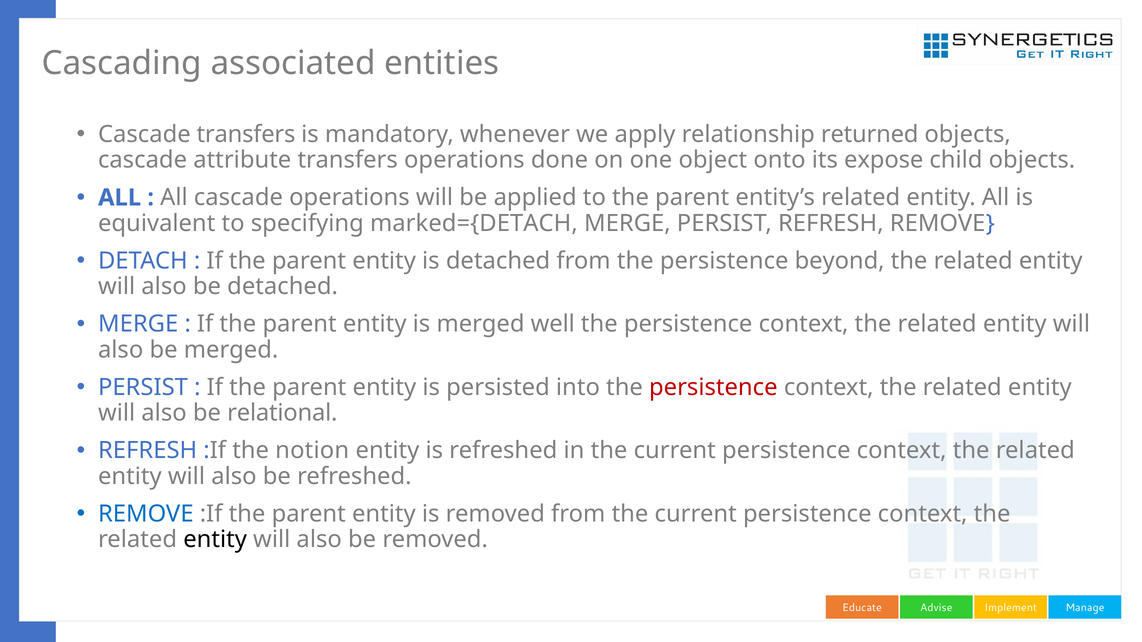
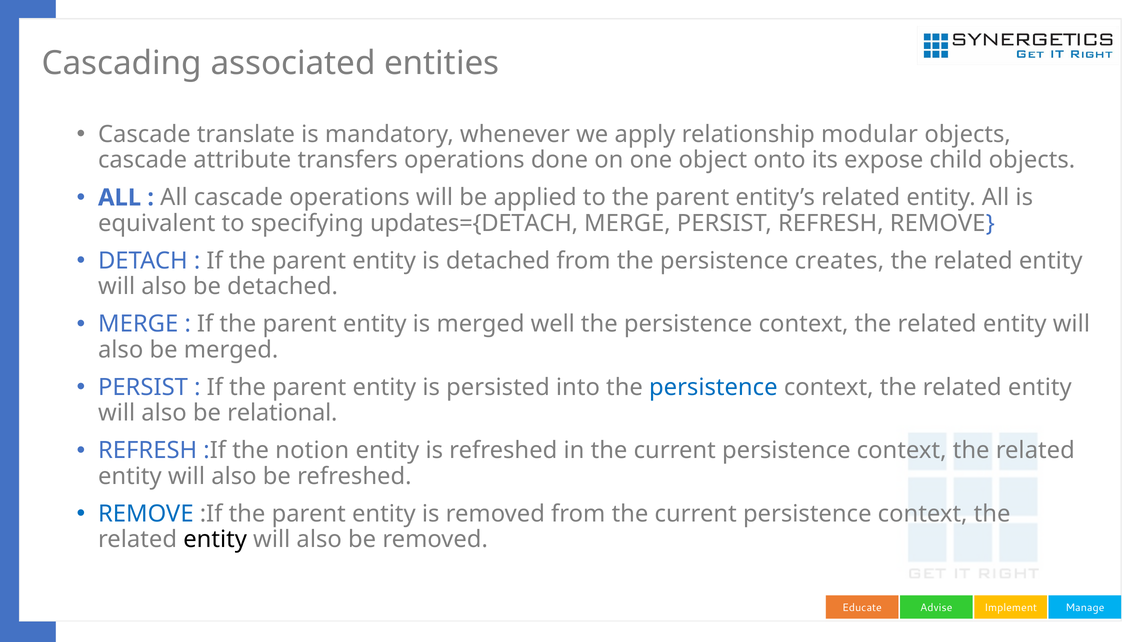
Cascade transfers: transfers -> translate
returned: returned -> modular
marked={DETACH: marked={DETACH -> updates={DETACH
beyond: beyond -> creates
persistence at (713, 388) colour: red -> blue
